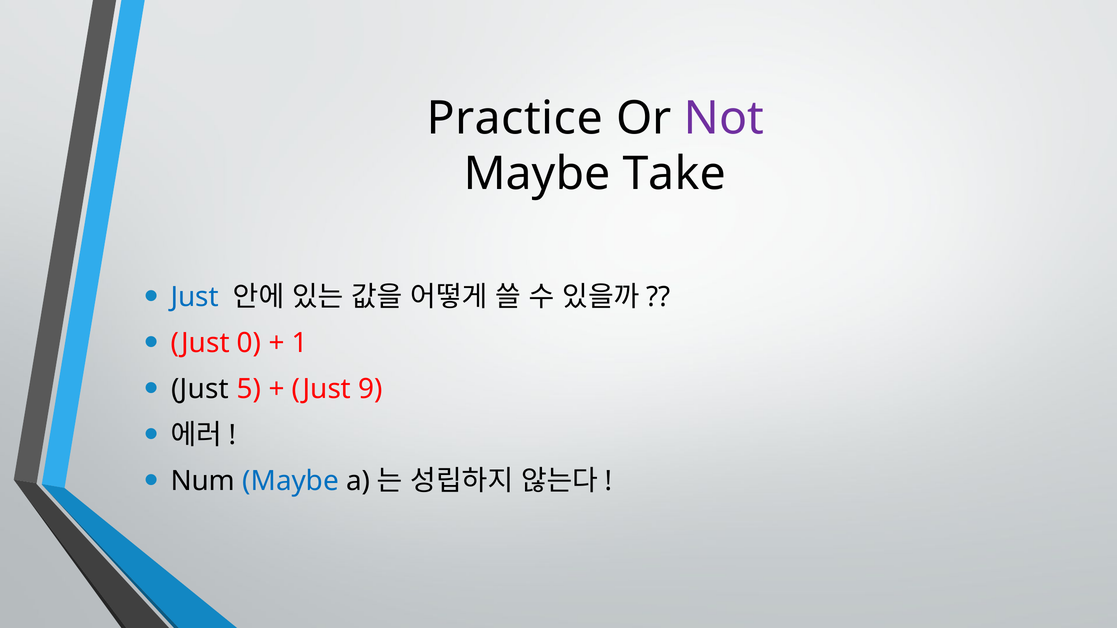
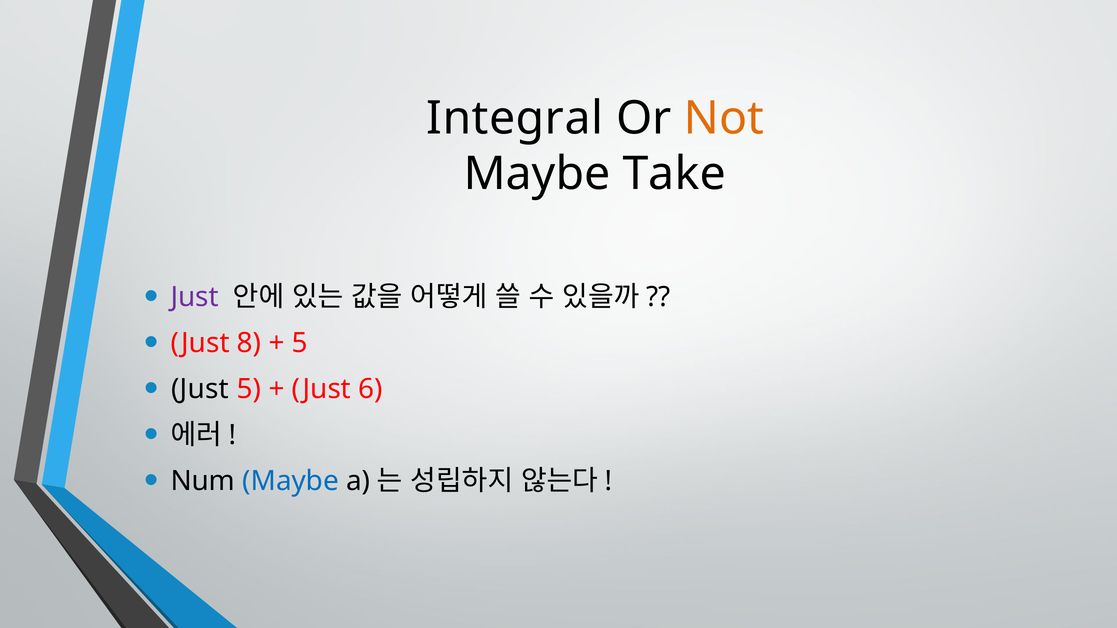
Practice: Practice -> Integral
Not colour: purple -> orange
Just at (195, 297) colour: blue -> purple
0: 0 -> 8
1 at (300, 343): 1 -> 5
9: 9 -> 6
